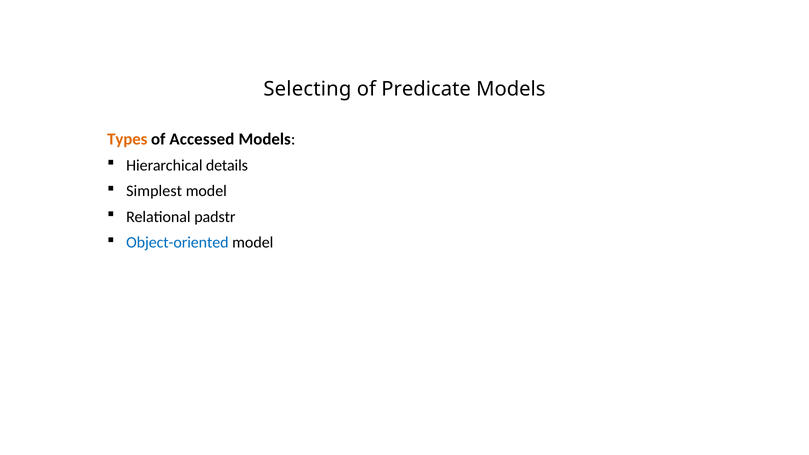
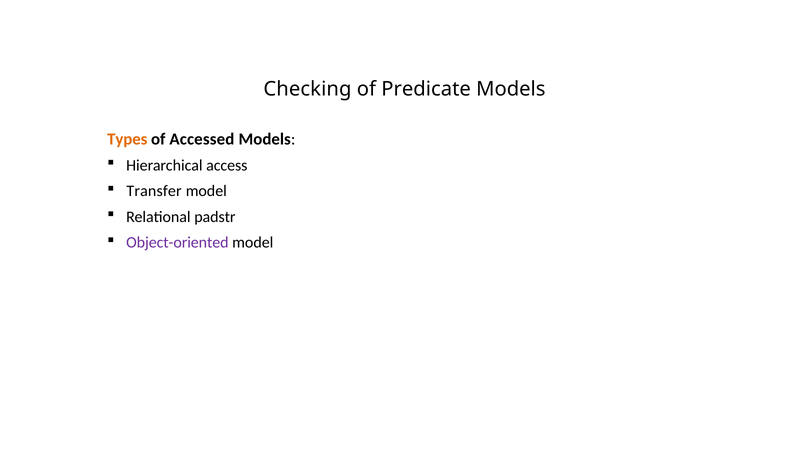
Selecting: Selecting -> Checking
details: details -> access
Simplest: Simplest -> Transfer
Object-oriented colour: blue -> purple
